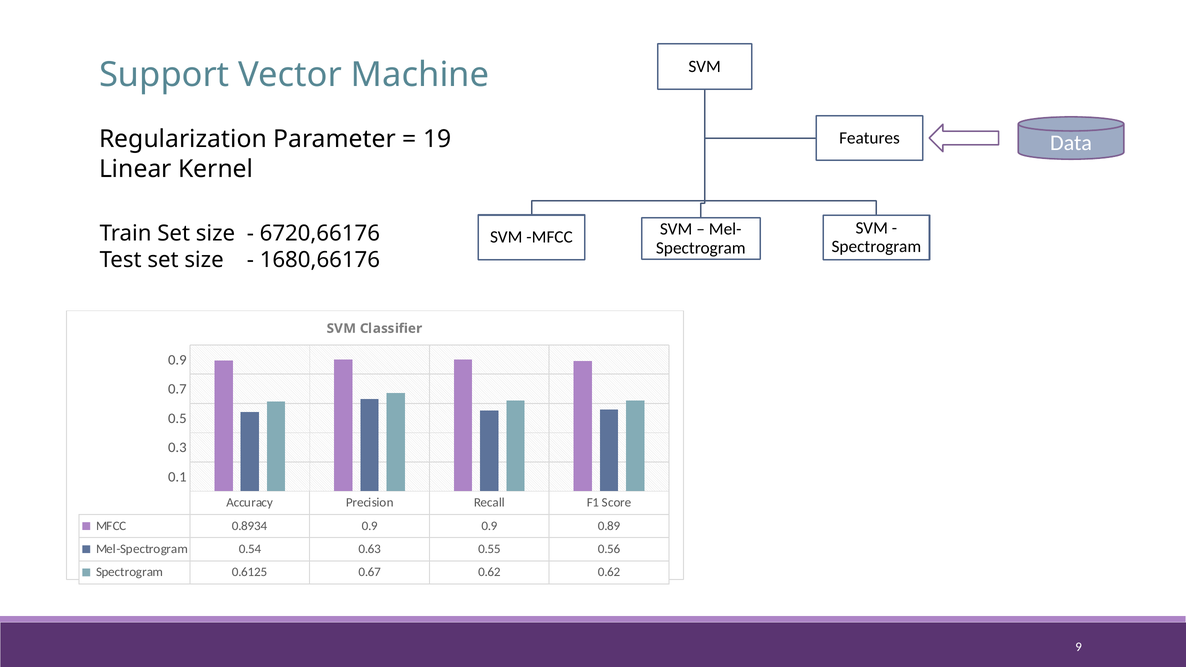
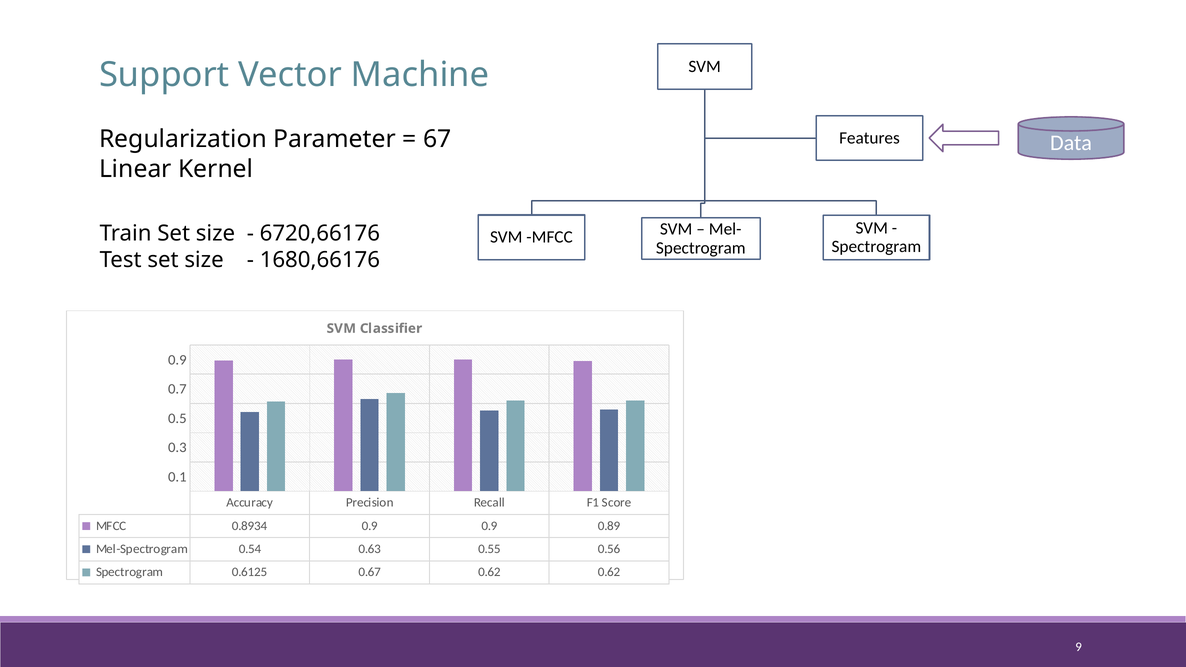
19: 19 -> 67
